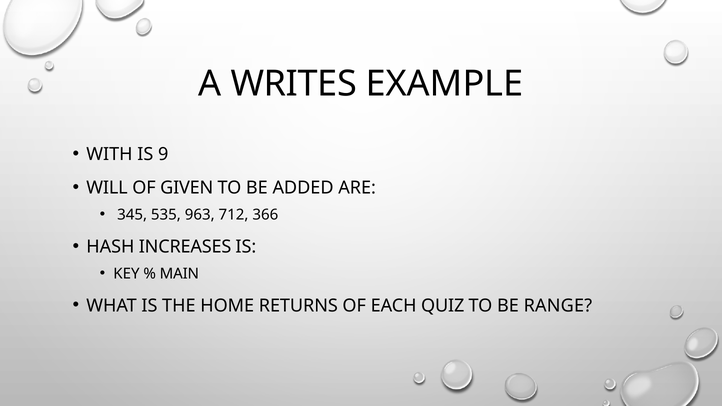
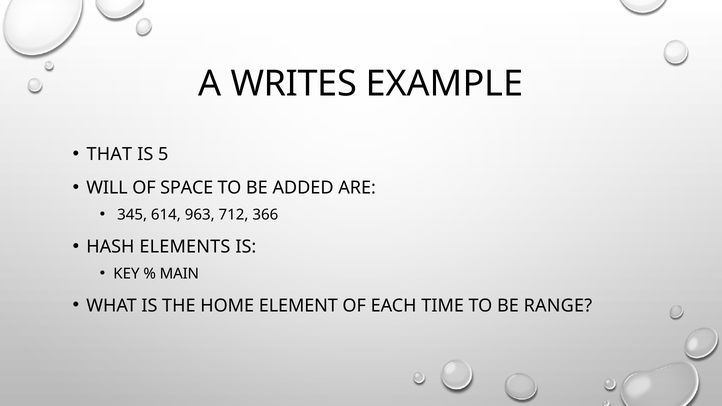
WITH: WITH -> THAT
9: 9 -> 5
GIVEN: GIVEN -> SPACE
535: 535 -> 614
INCREASES: INCREASES -> ELEMENTS
RETURNS: RETURNS -> ELEMENT
QUIZ: QUIZ -> TIME
